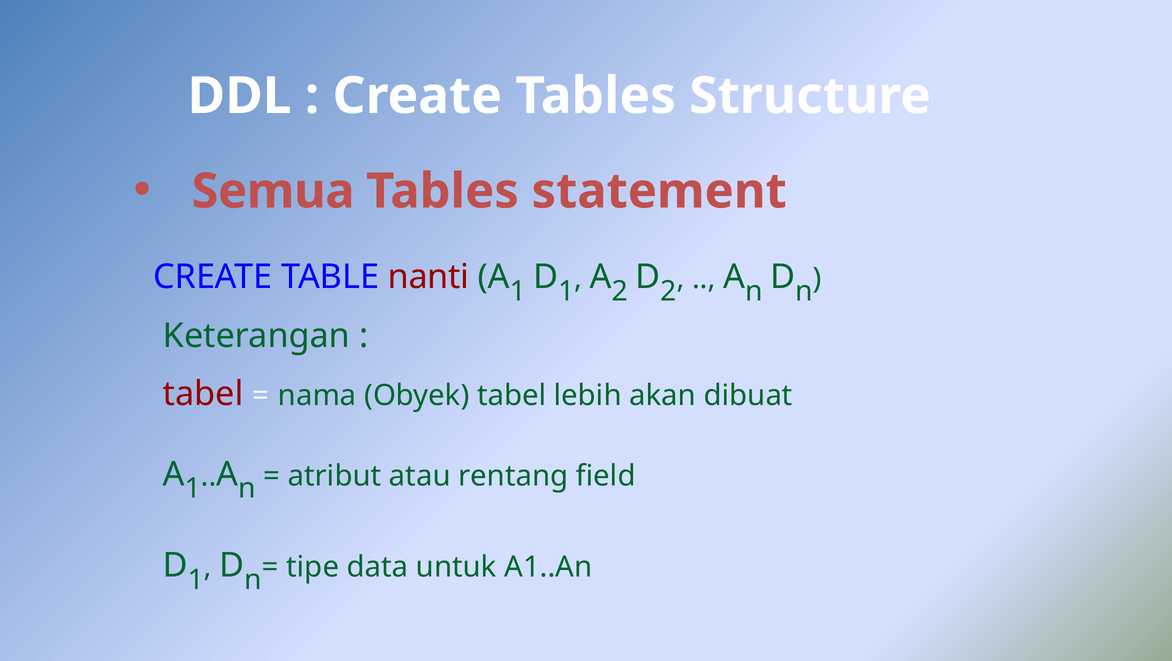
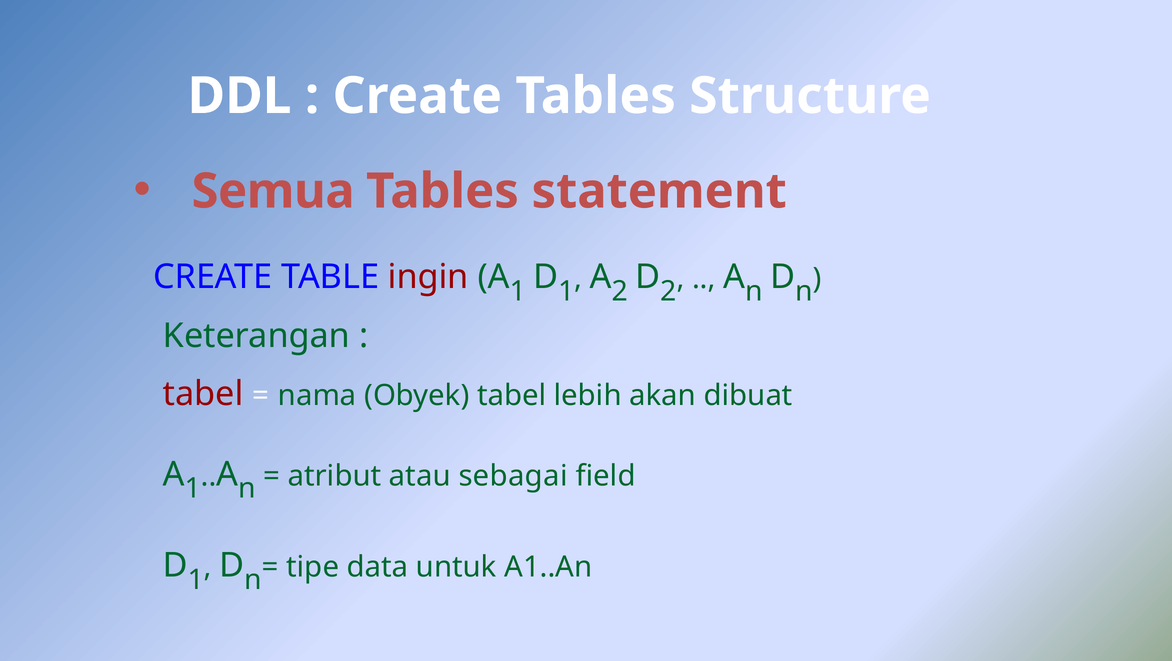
nanti: nanti -> ingin
rentang: rentang -> sebagai
